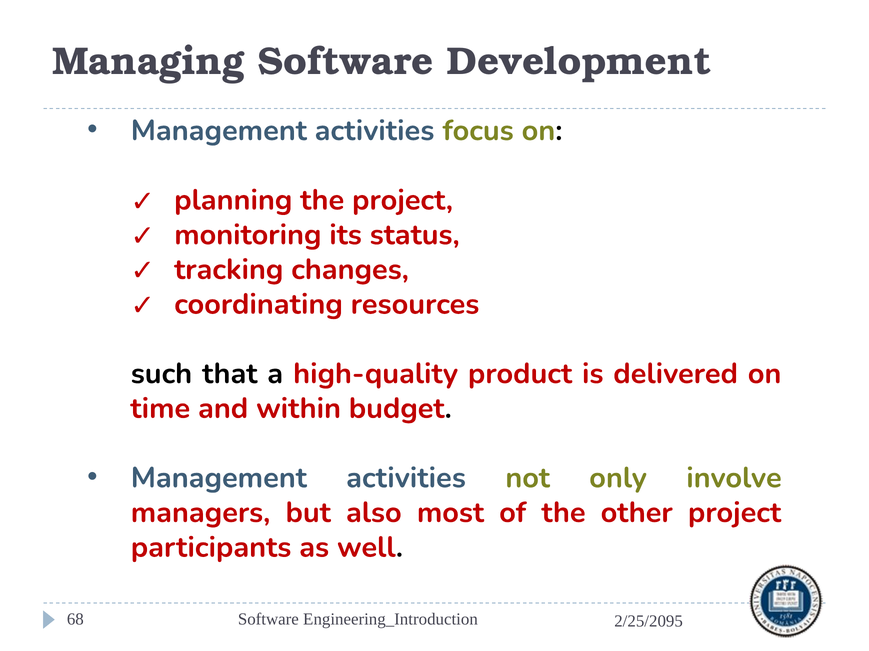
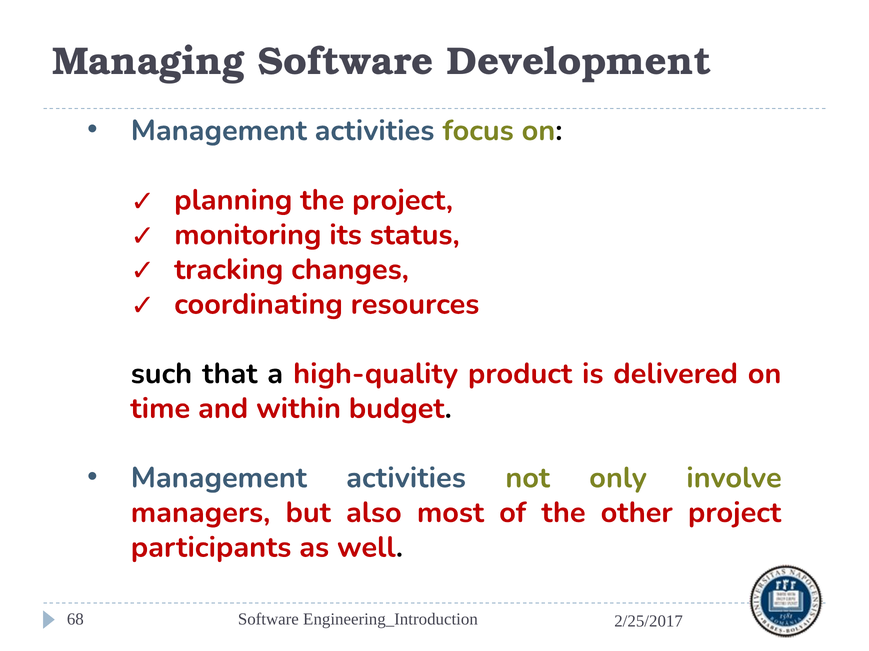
2/25/2095: 2/25/2095 -> 2/25/2017
